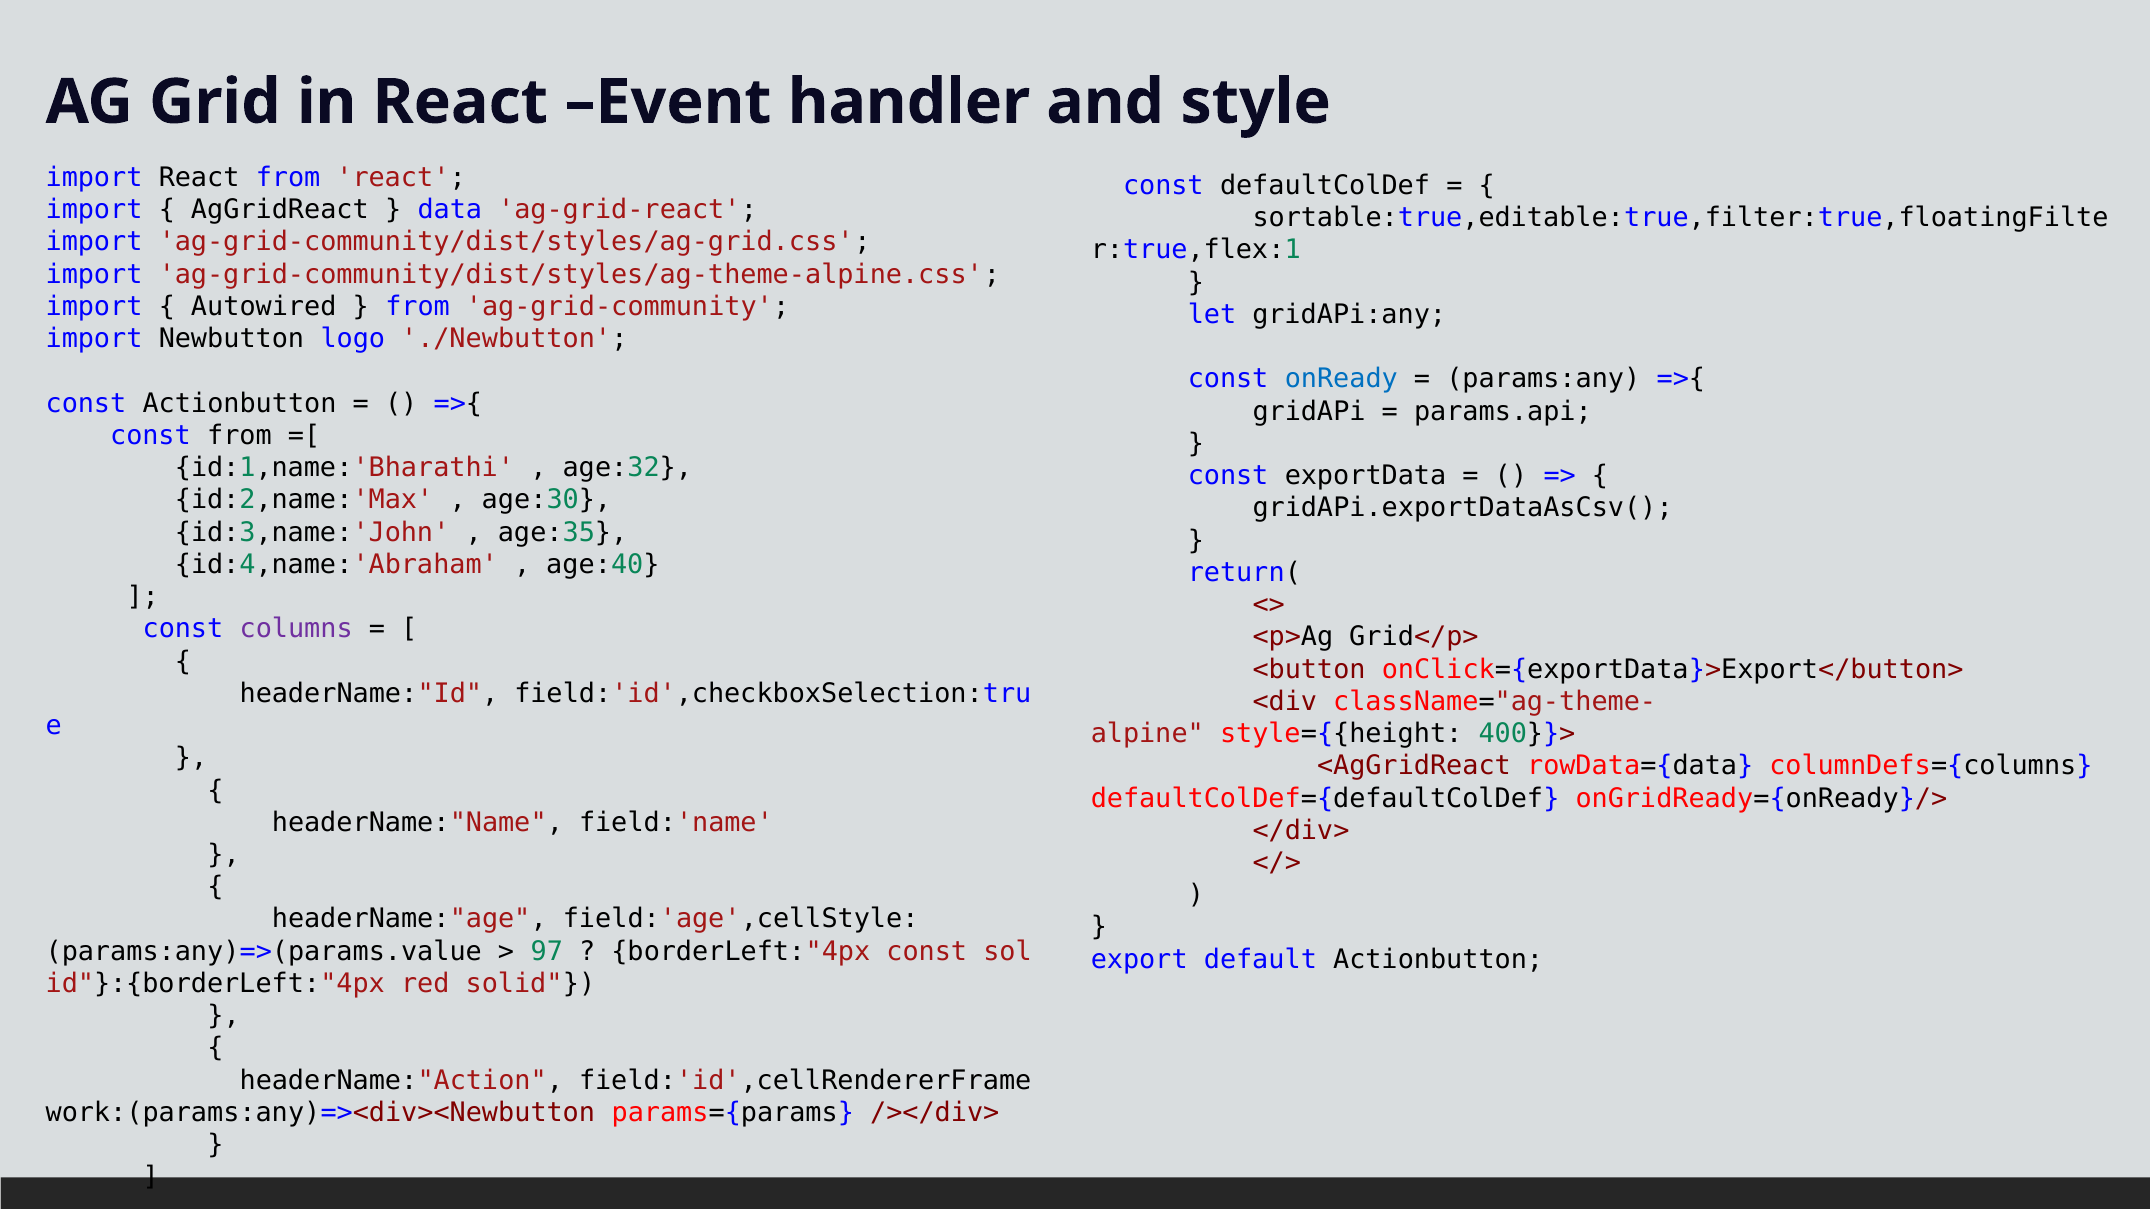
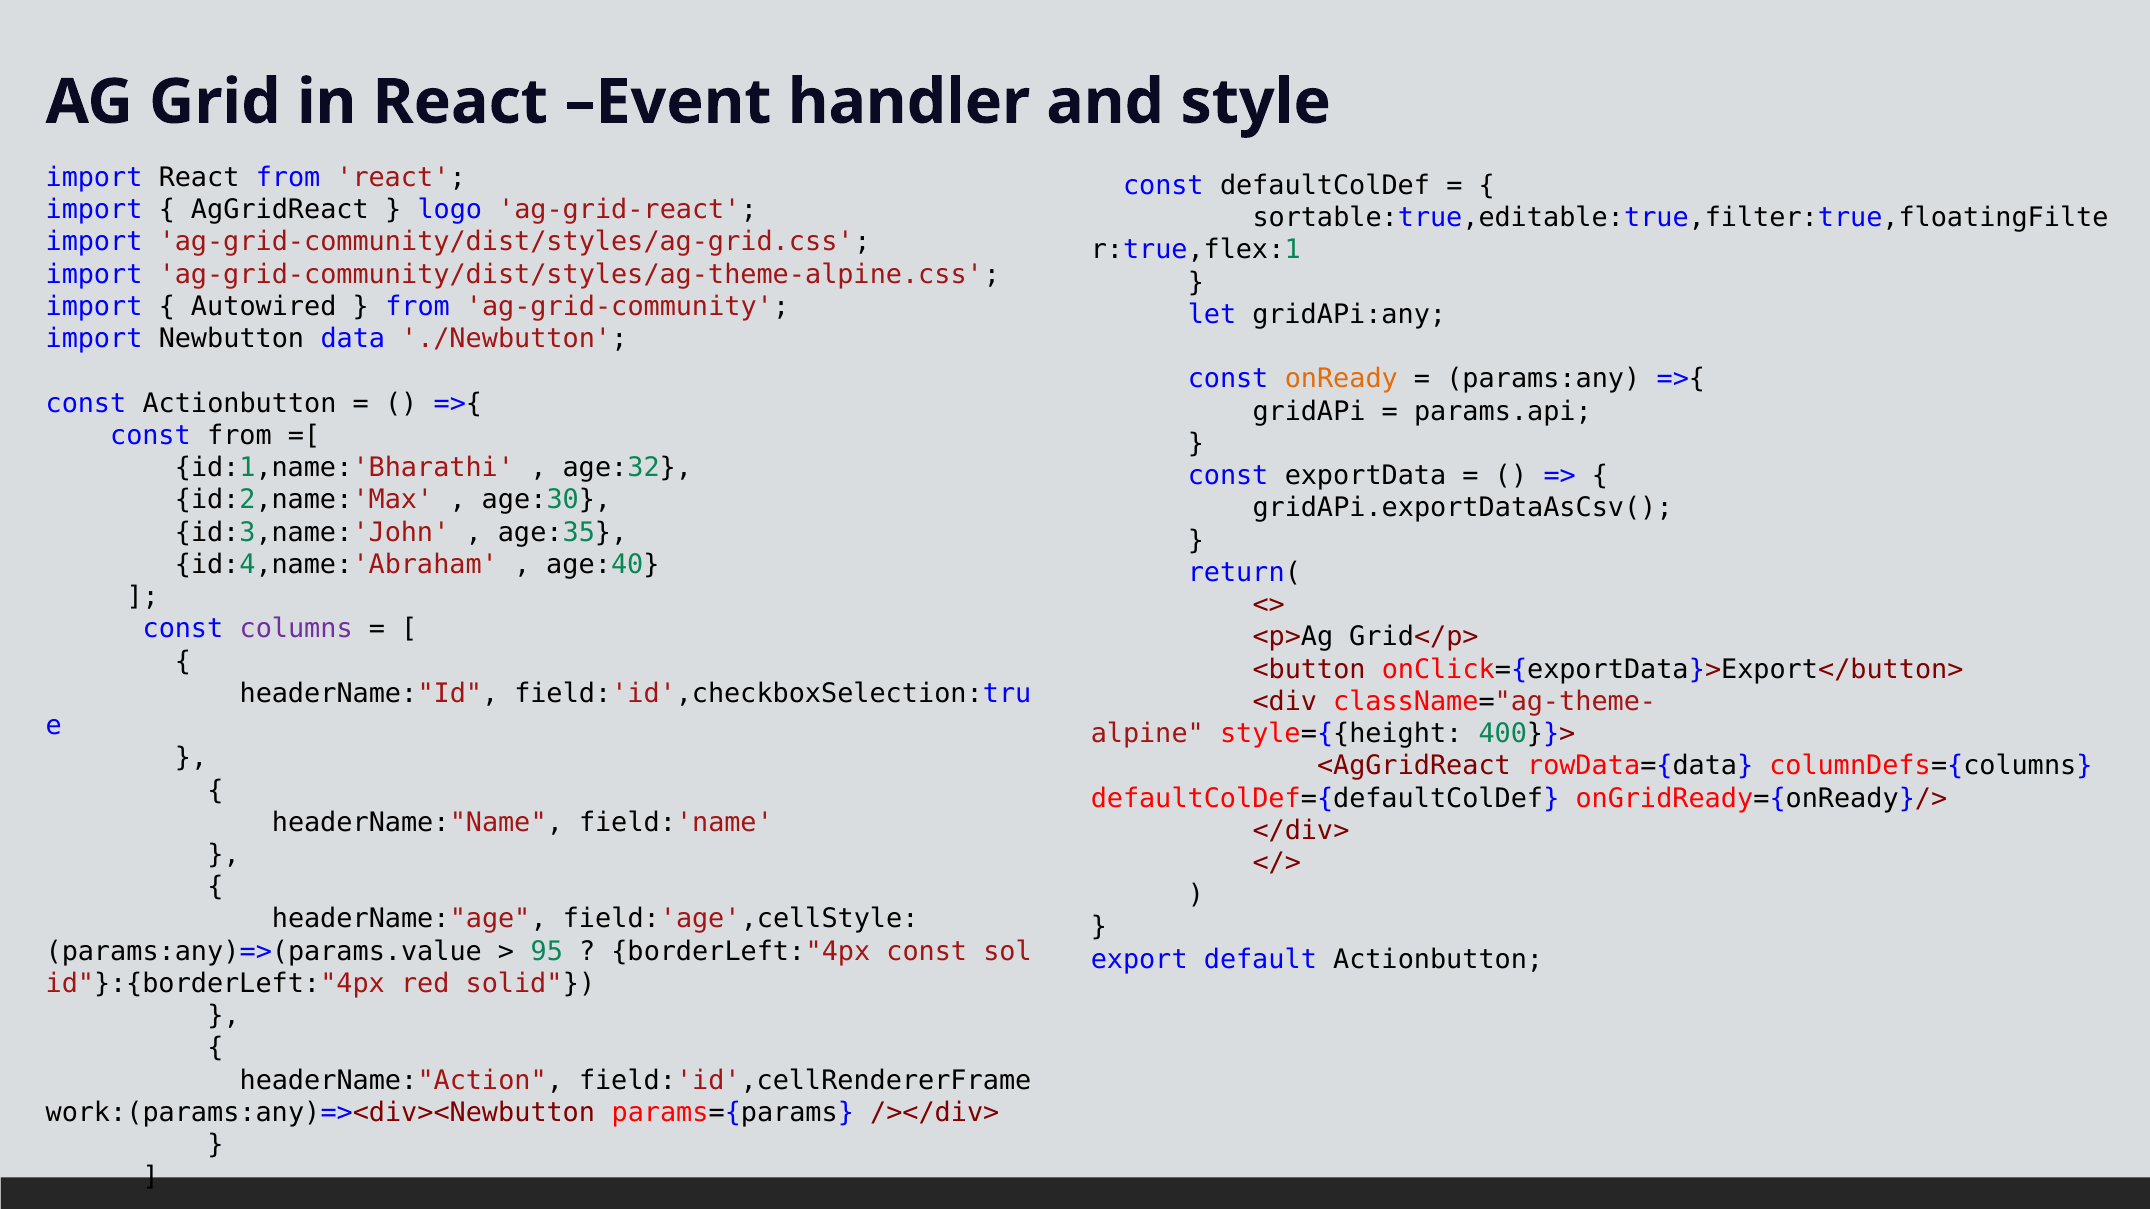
data: data -> logo
logo: logo -> data
onReady colour: blue -> orange
97: 97 -> 95
